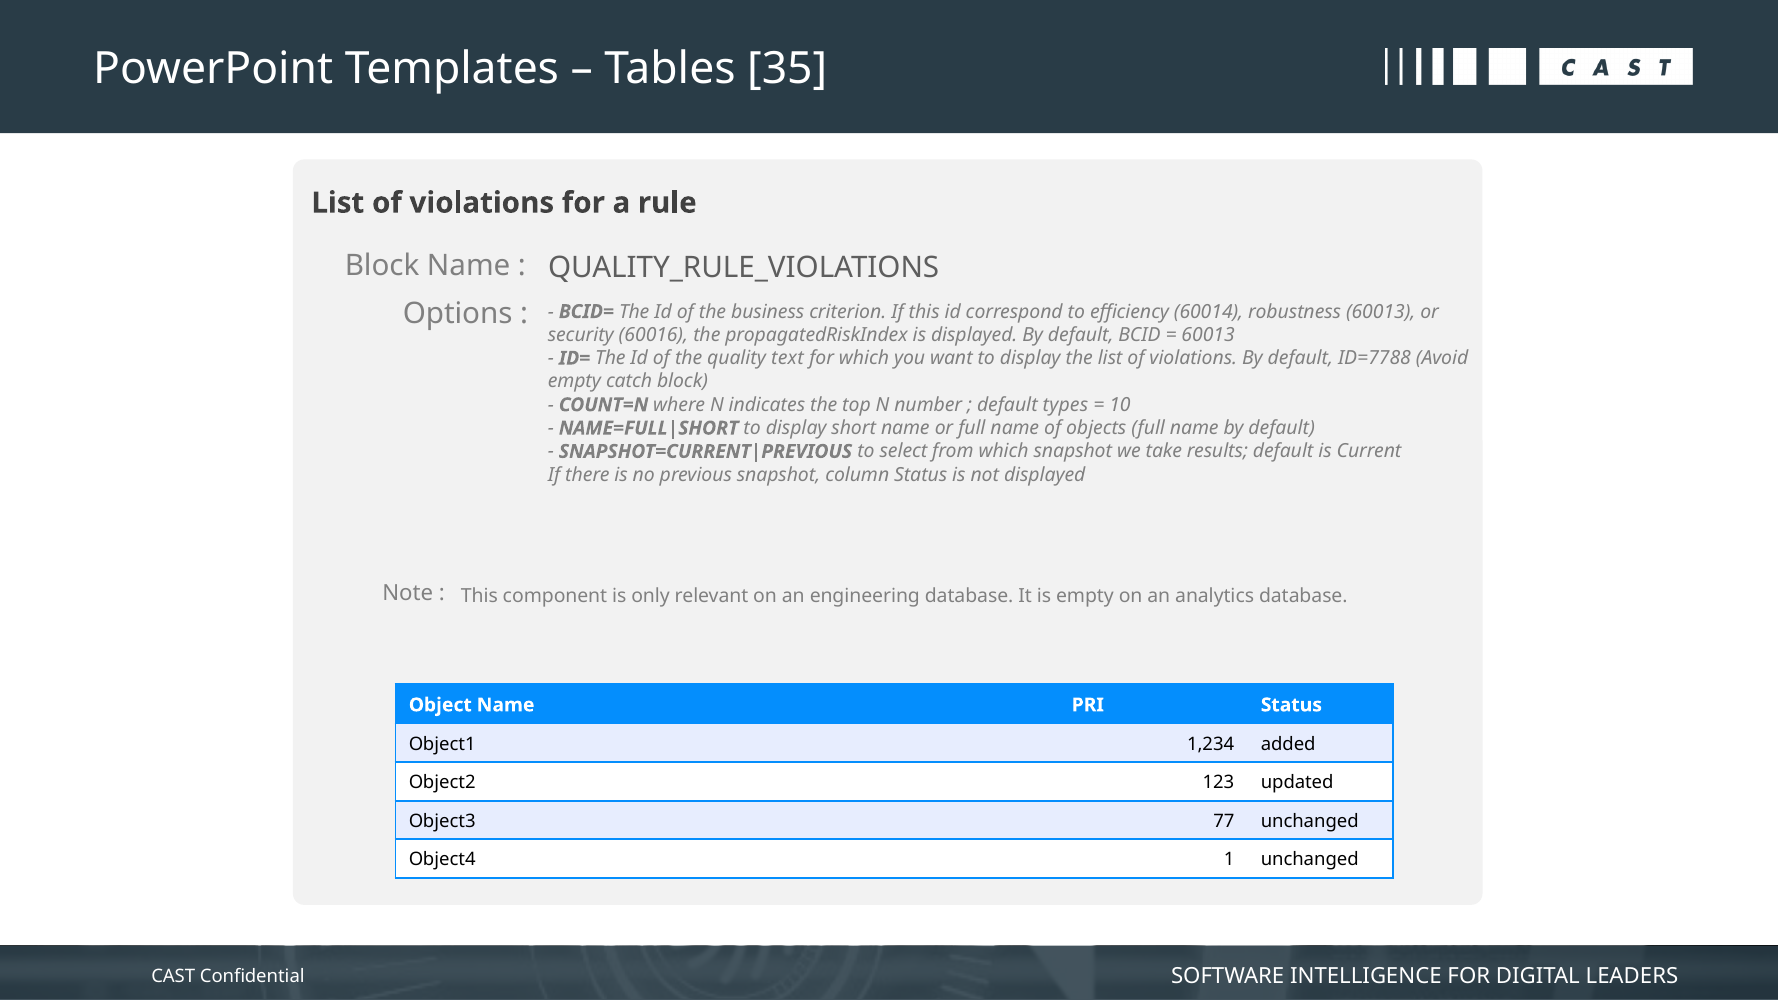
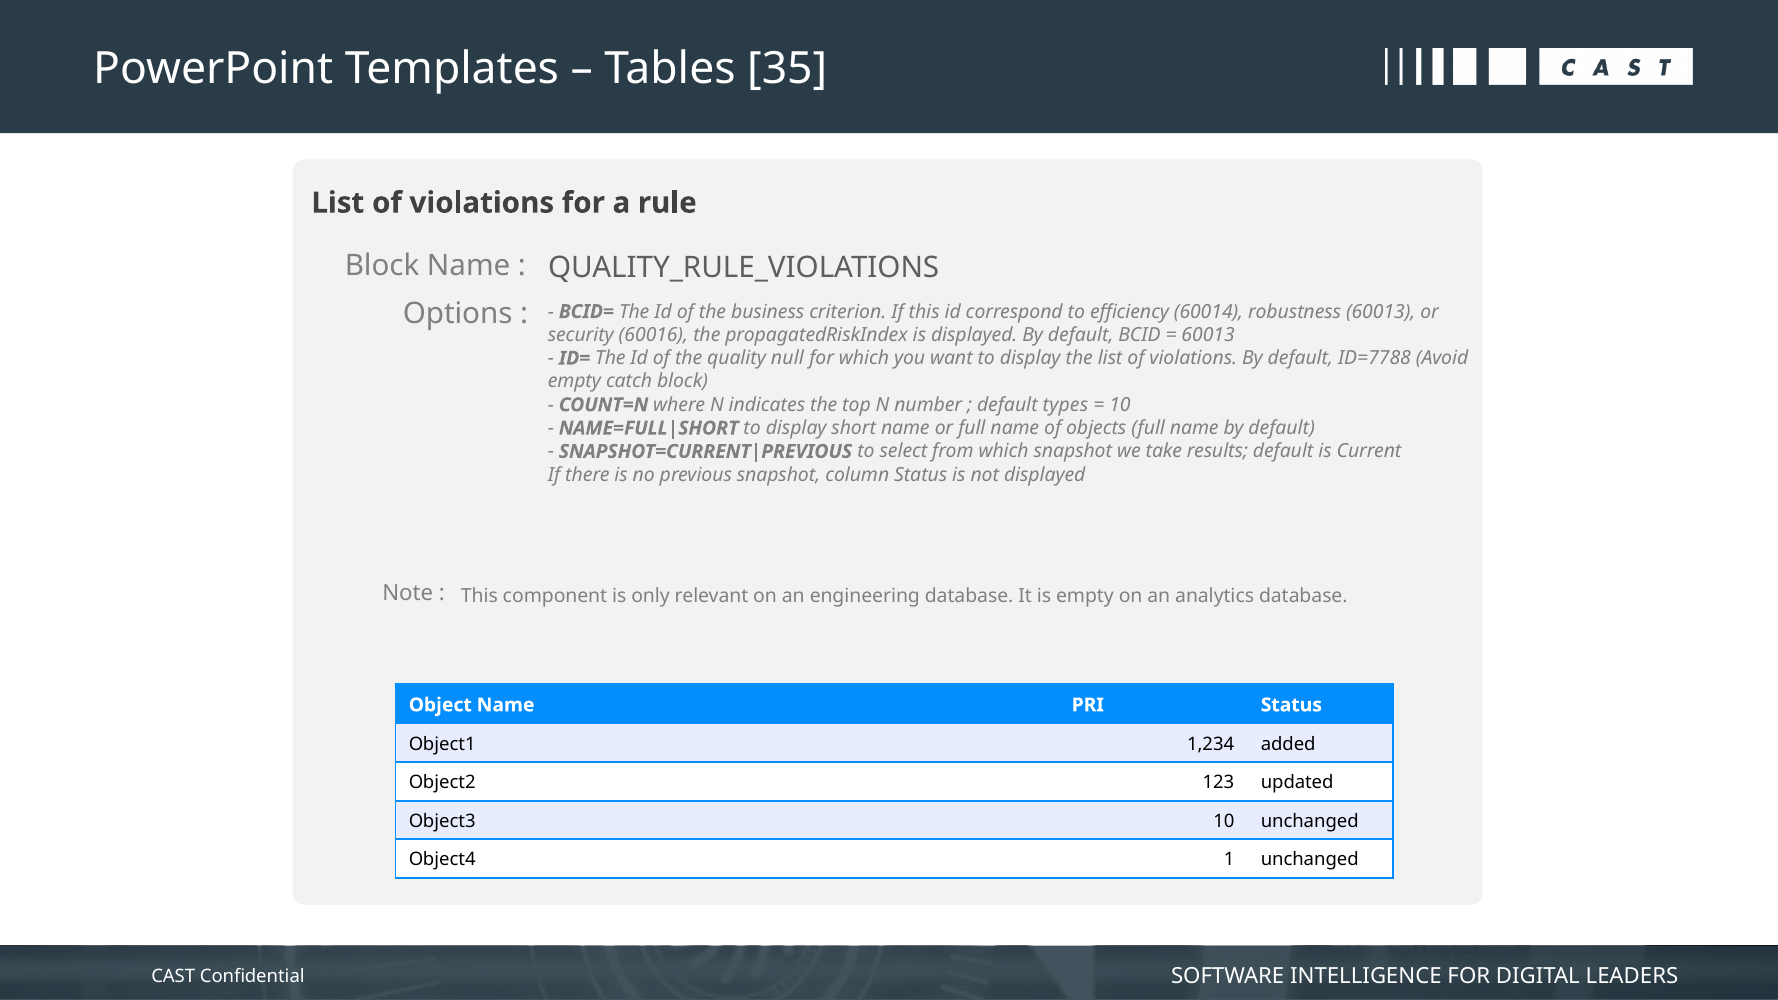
text: text -> null
Object3 77: 77 -> 10
